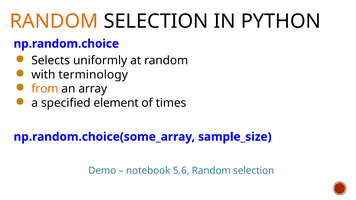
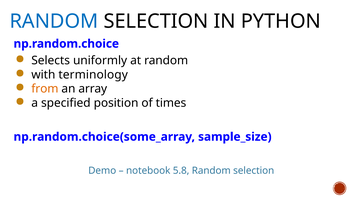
RANDOM at (54, 21) colour: orange -> blue
element: element -> position
5.6: 5.6 -> 5.8
